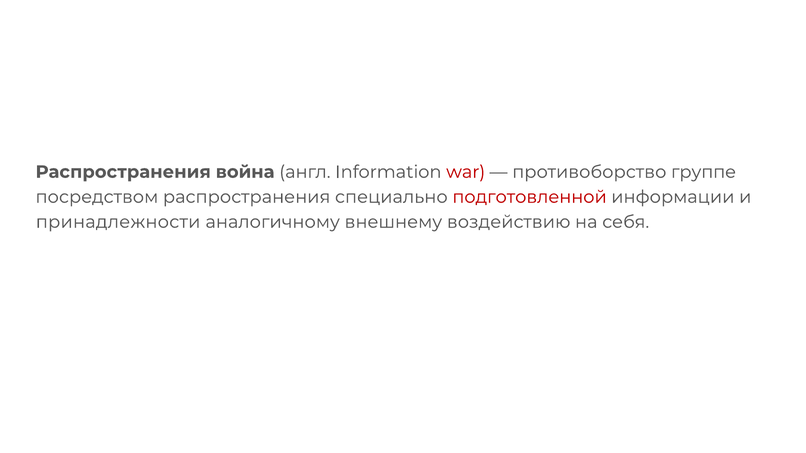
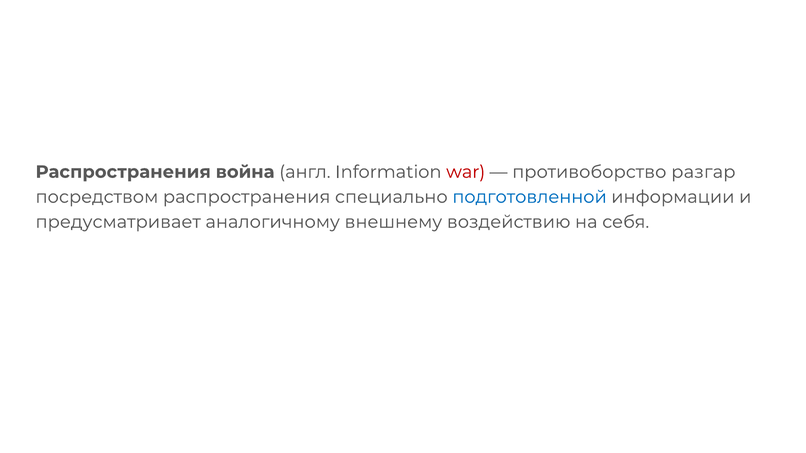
группе: группе -> разгар
подготовленной colour: red -> blue
принадлежности: принадлежности -> предусматривает
